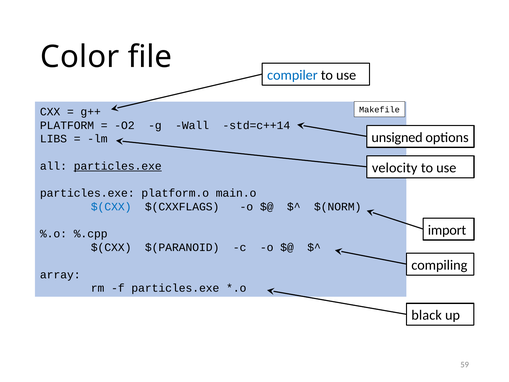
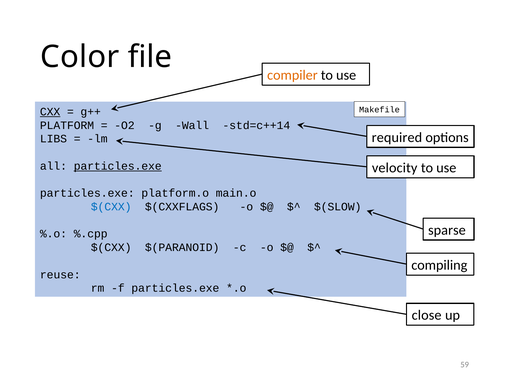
compiler colour: blue -> orange
CXX underline: none -> present
unsigned: unsigned -> required
$(NORM: $(NORM -> $(SLOW
import: import -> sparse
array: array -> reuse
black: black -> close
